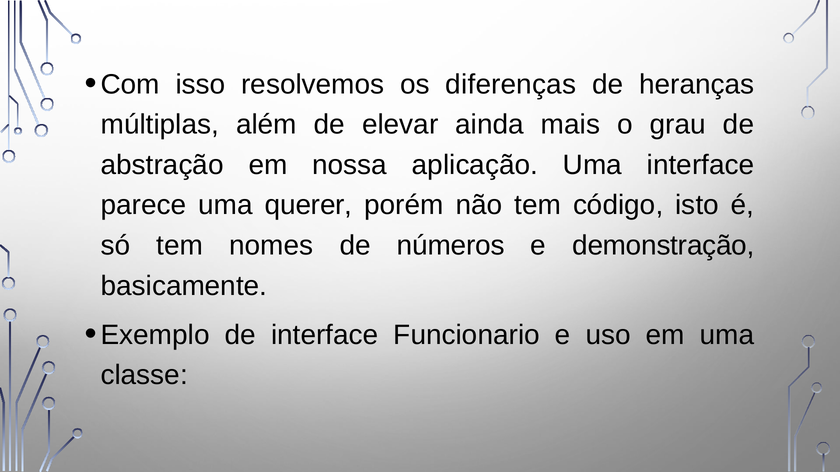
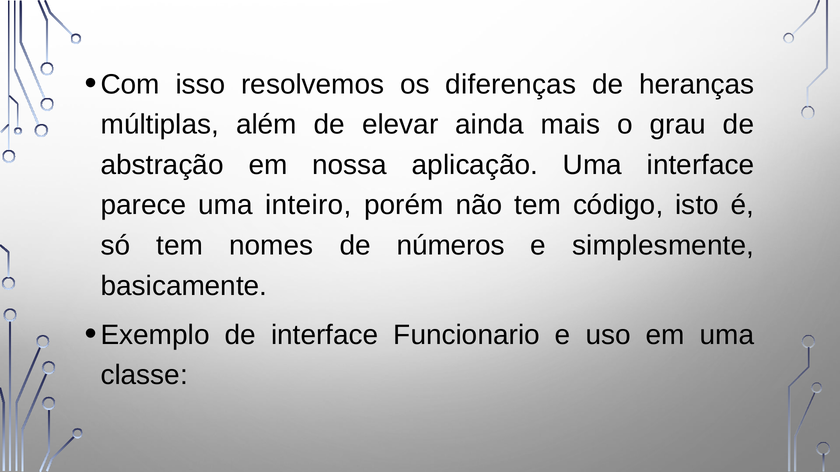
querer: querer -> inteiro
demonstração: demonstração -> simplesmente
